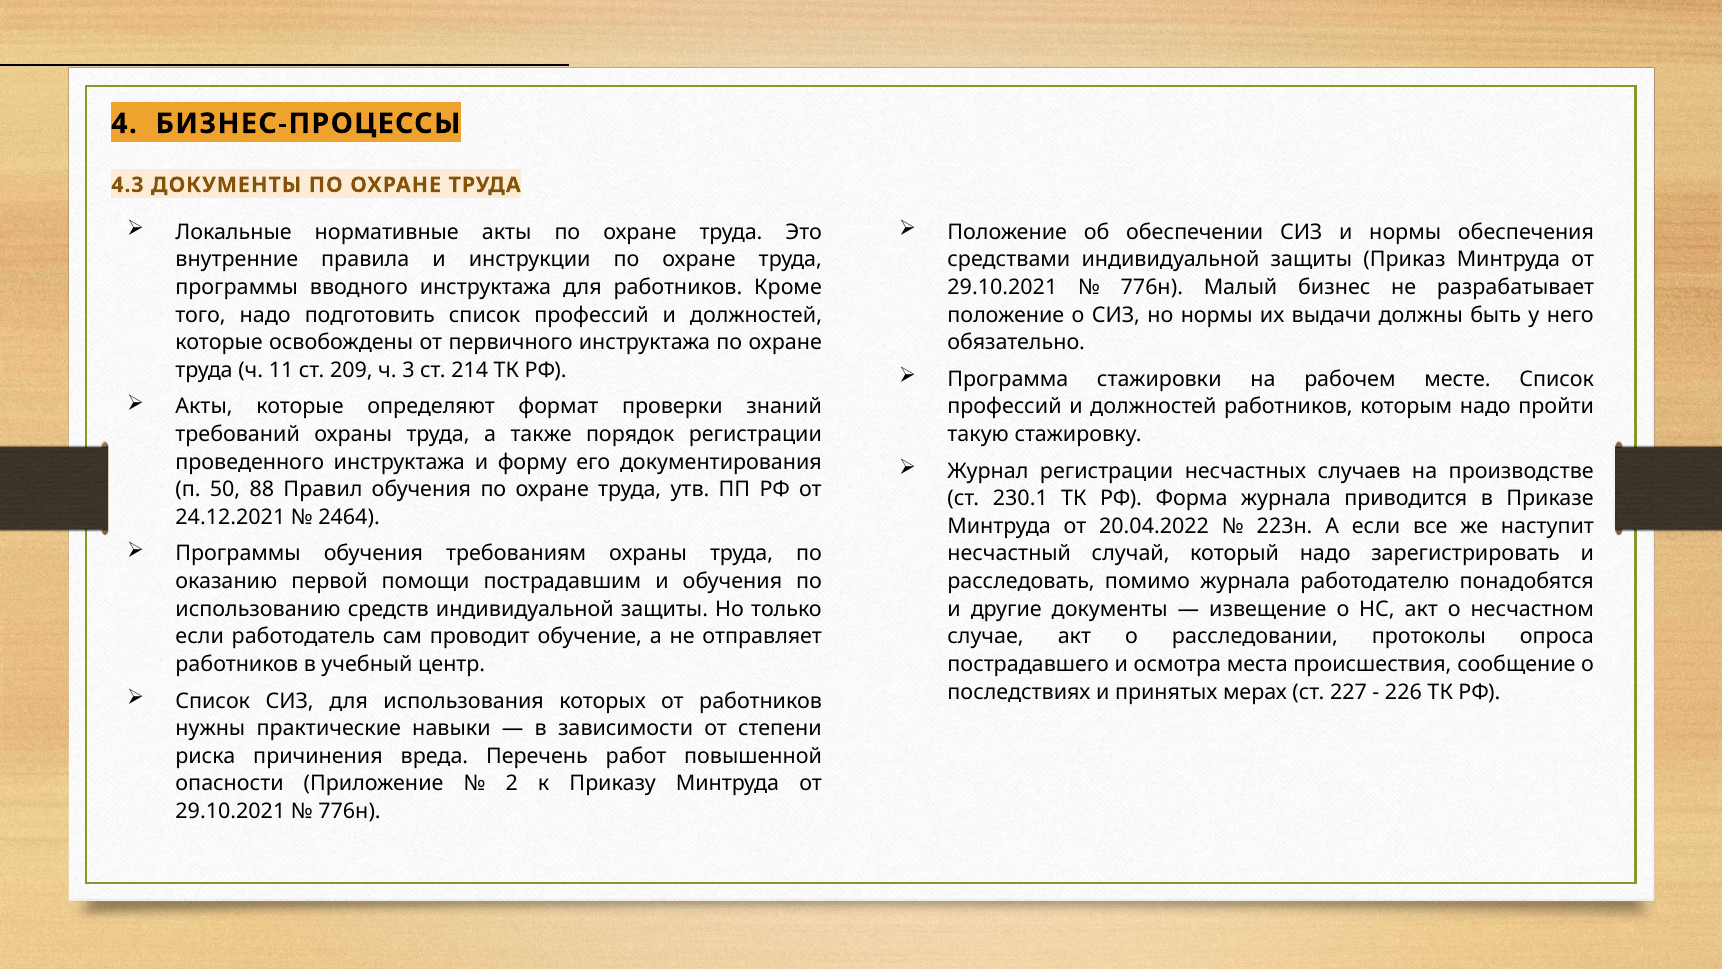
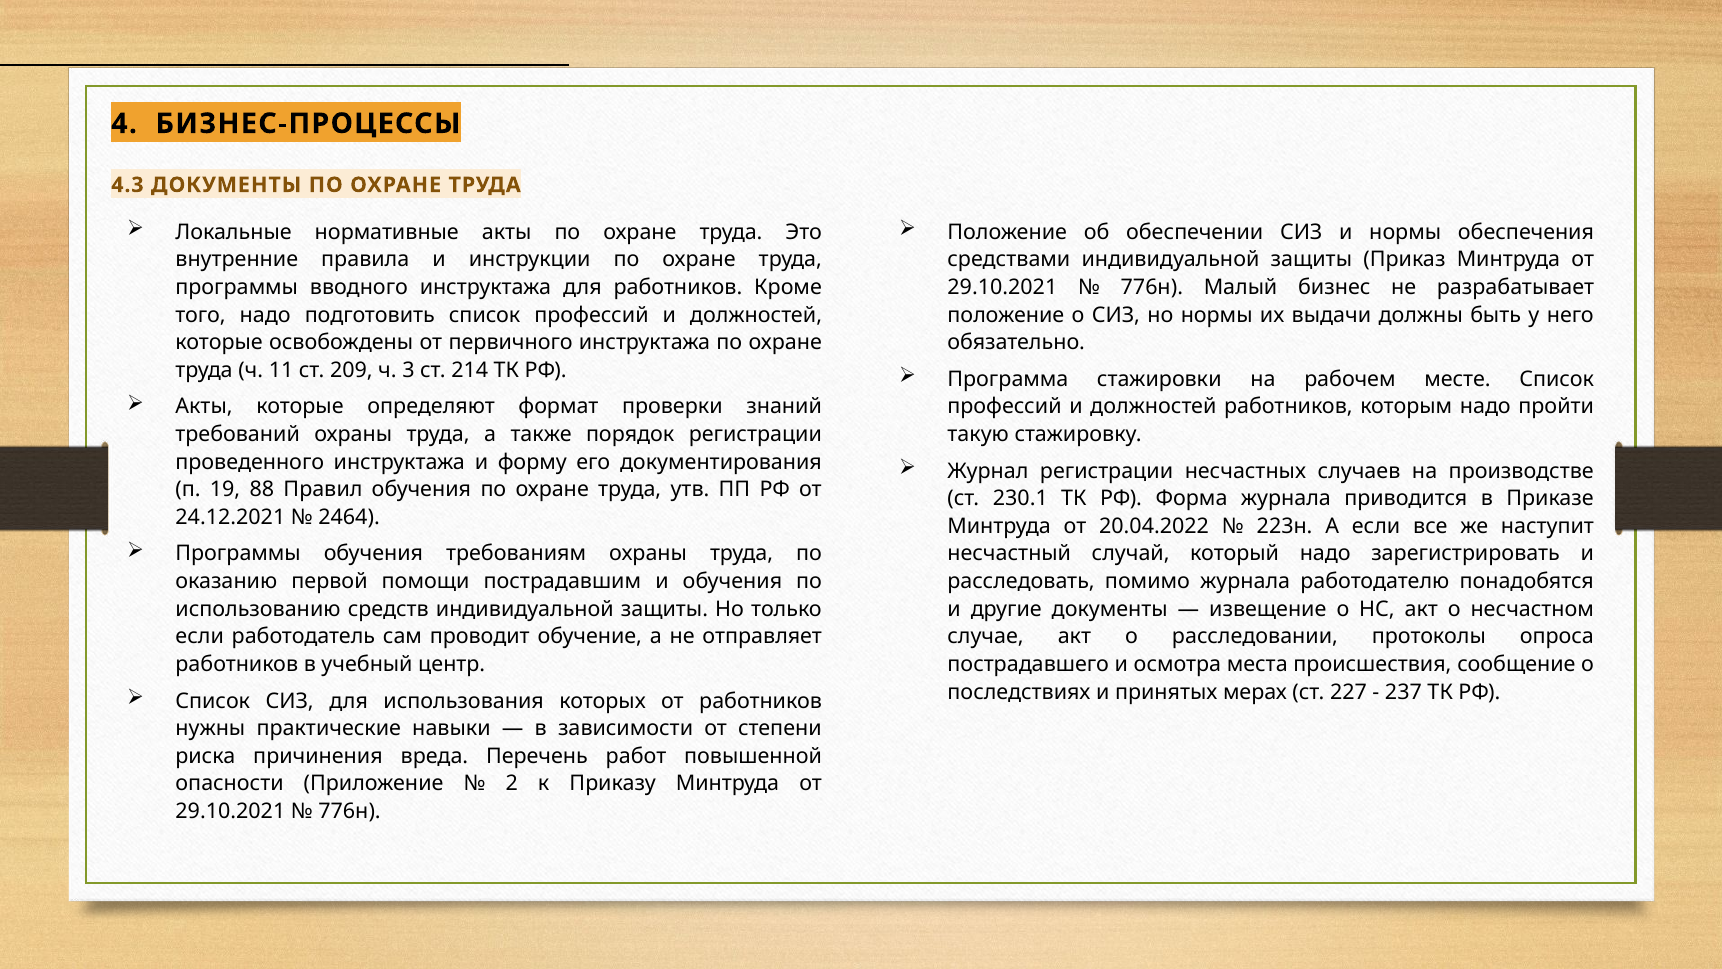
50: 50 -> 19
226: 226 -> 237
